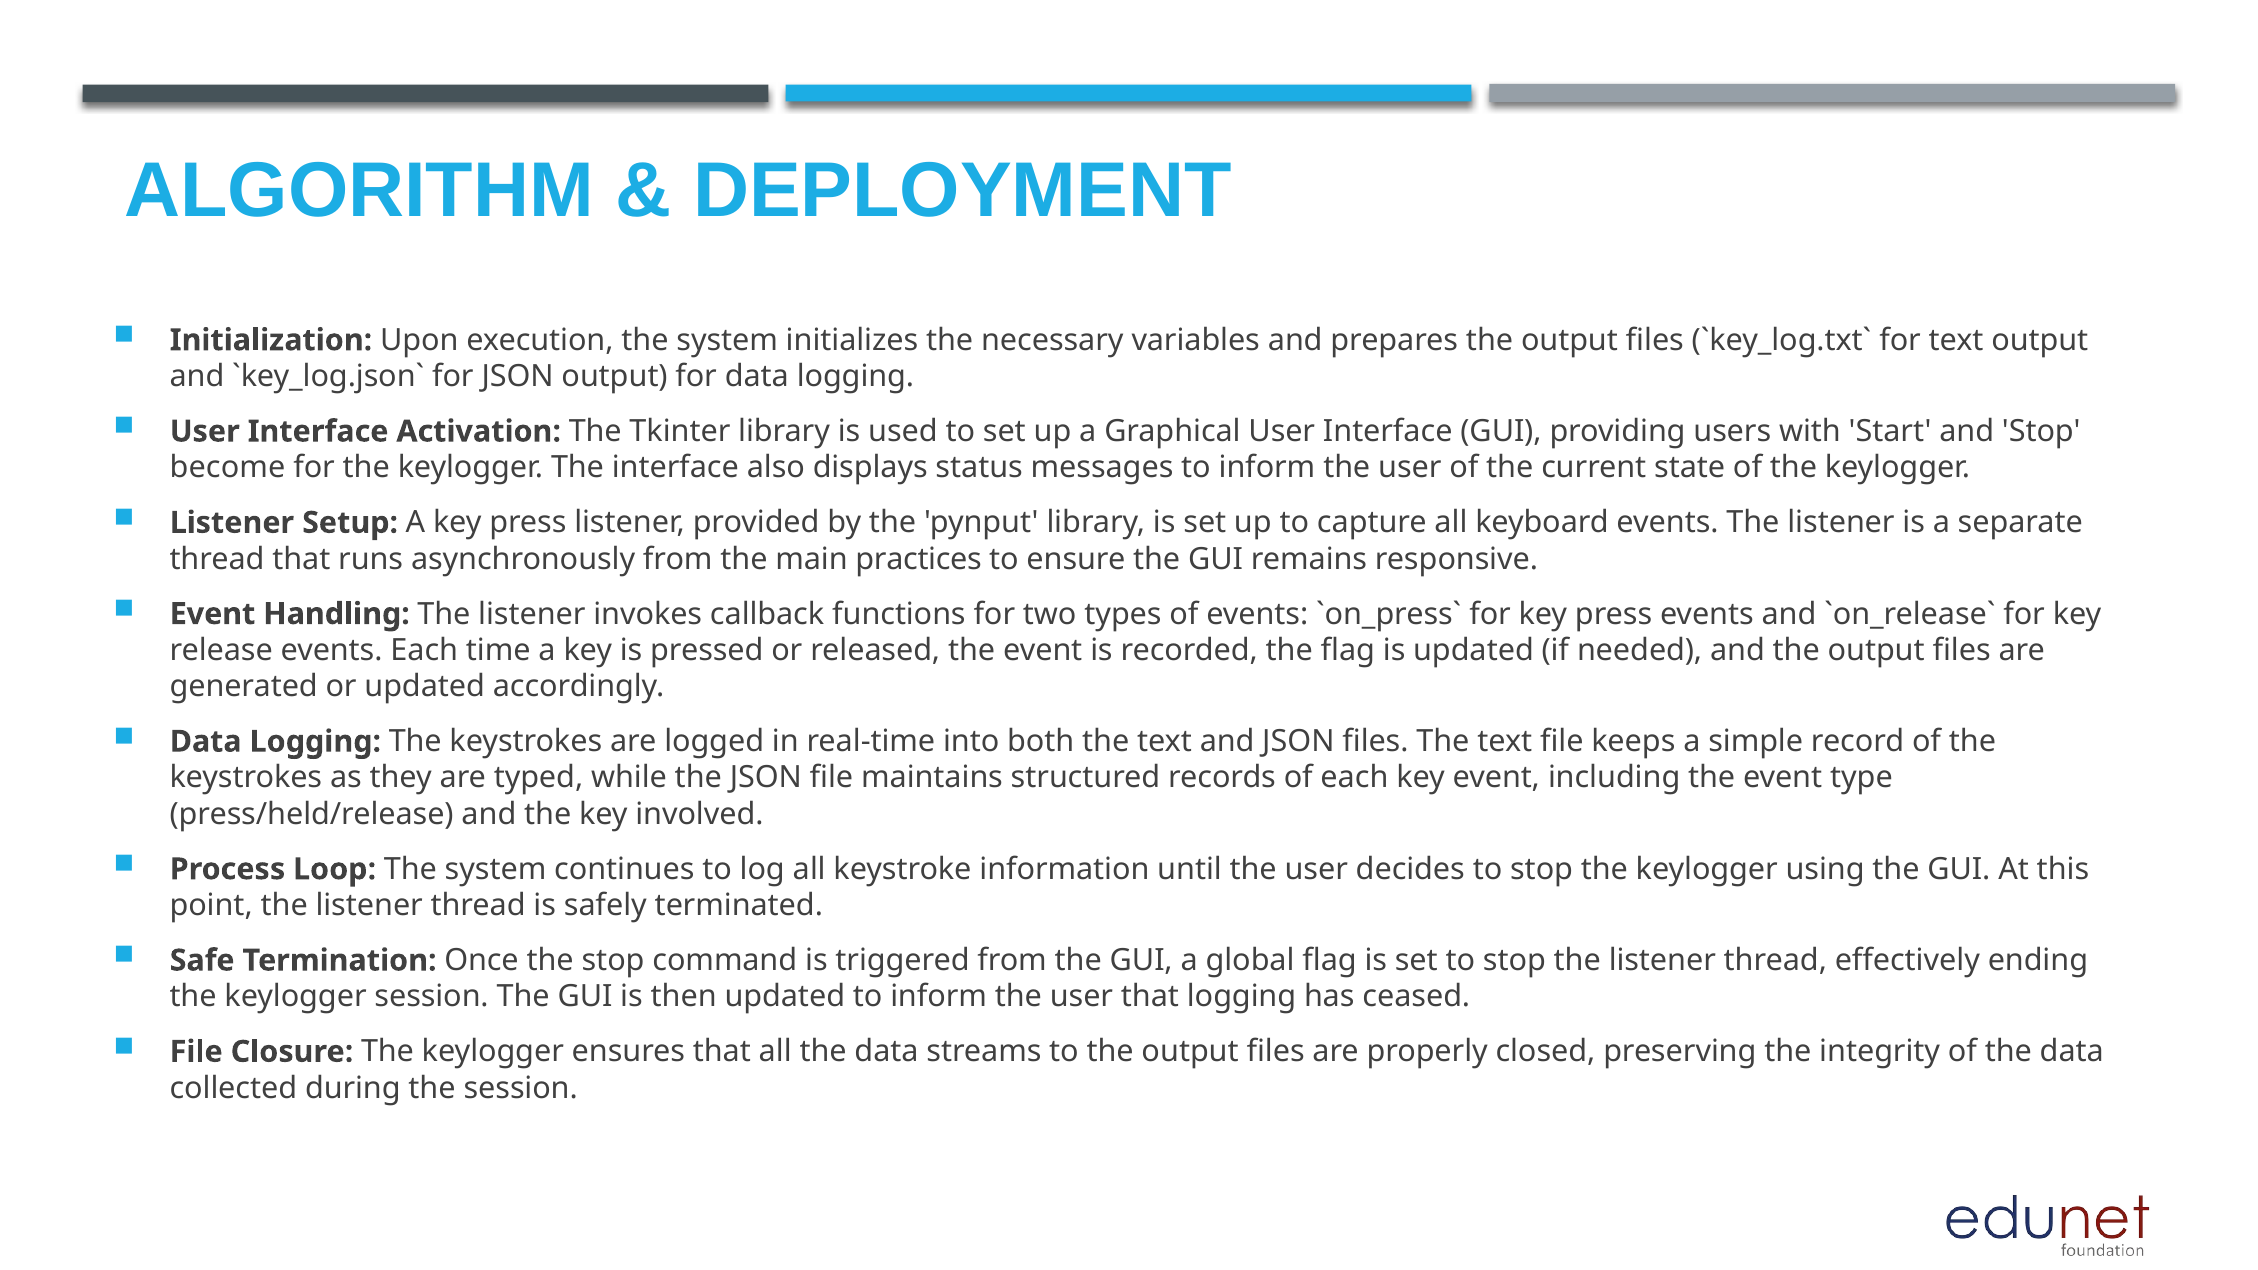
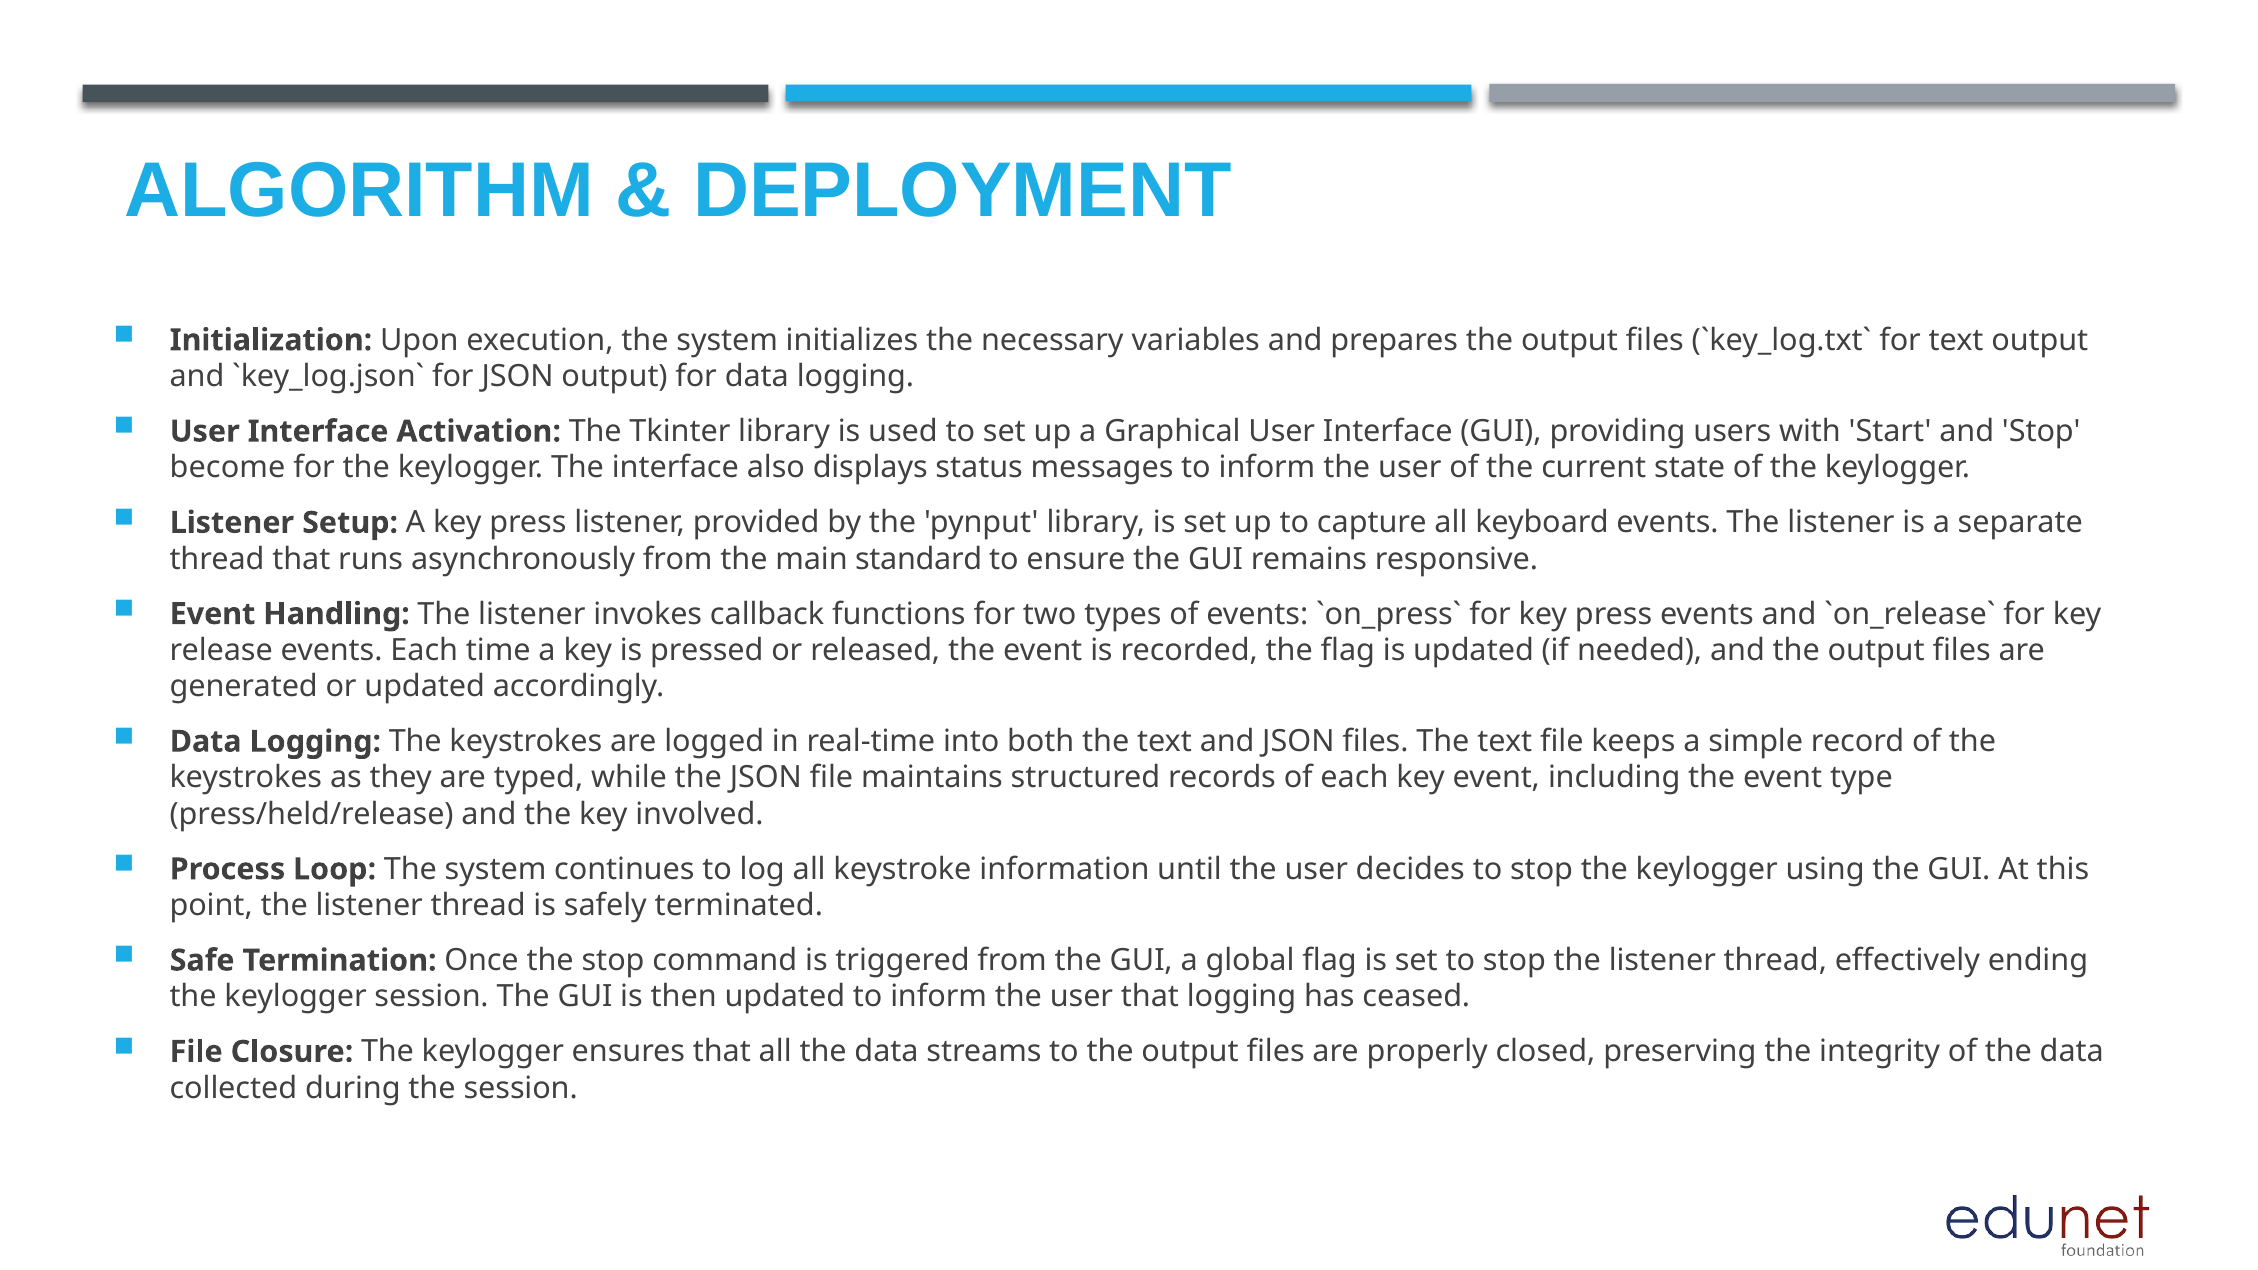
practices: practices -> standard
